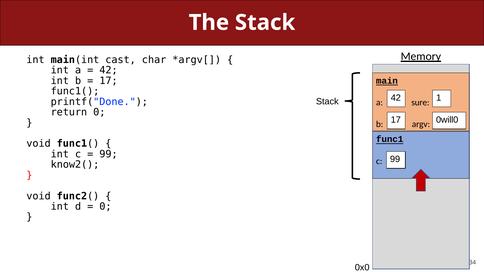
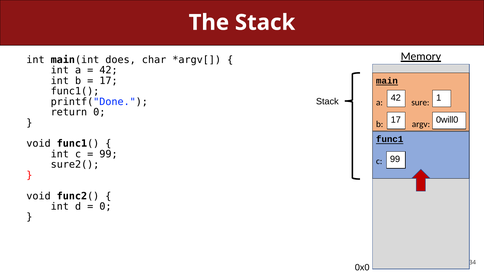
cast: cast -> does
know2(: know2( -> sure2(
